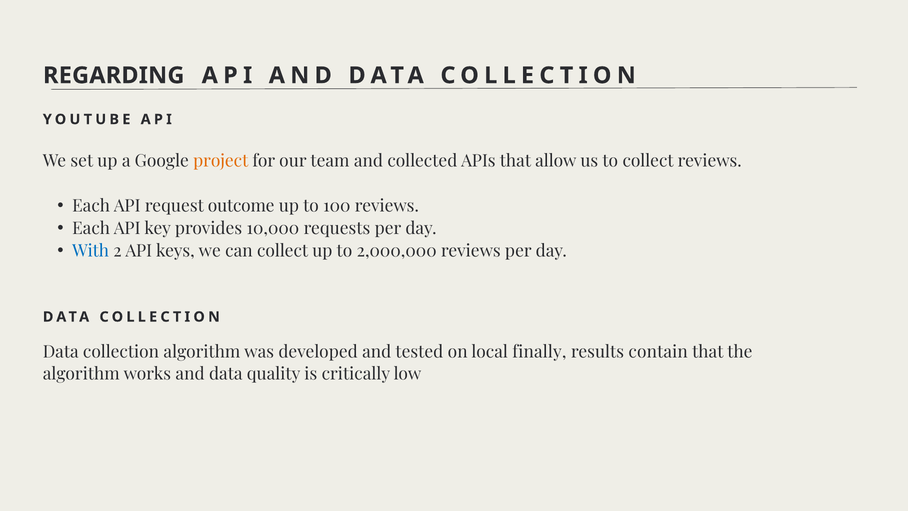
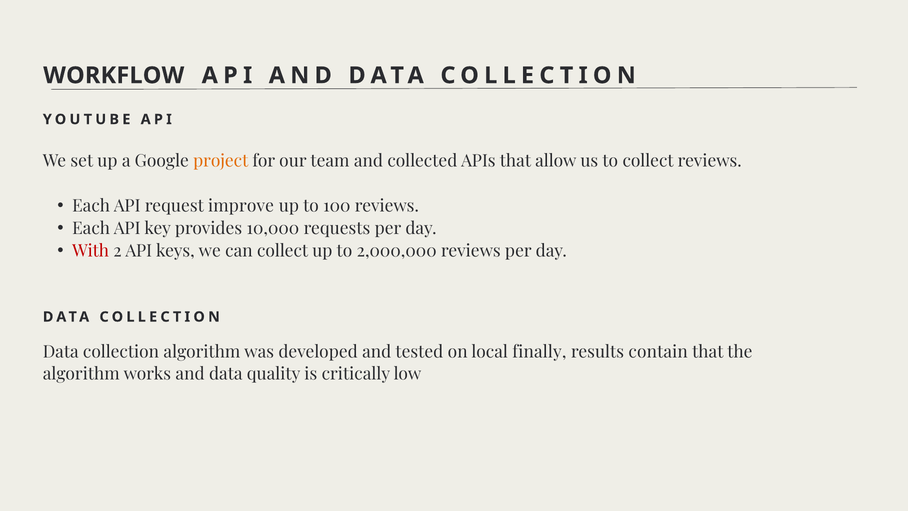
REGARDING: REGARDING -> WORKFLOW
outcome: outcome -> improve
With colour: blue -> red
